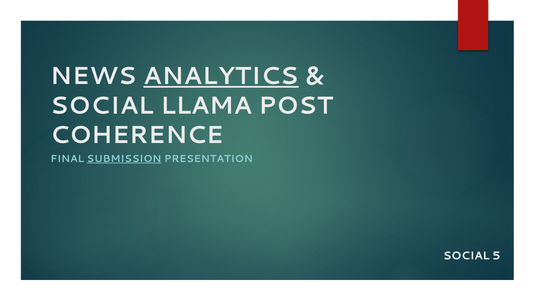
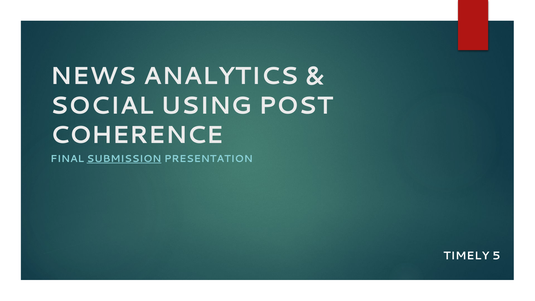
ANALYTICS underline: present -> none
LLAMA: LLAMA -> USING
SOCIAL at (466, 256): SOCIAL -> TIMELY
